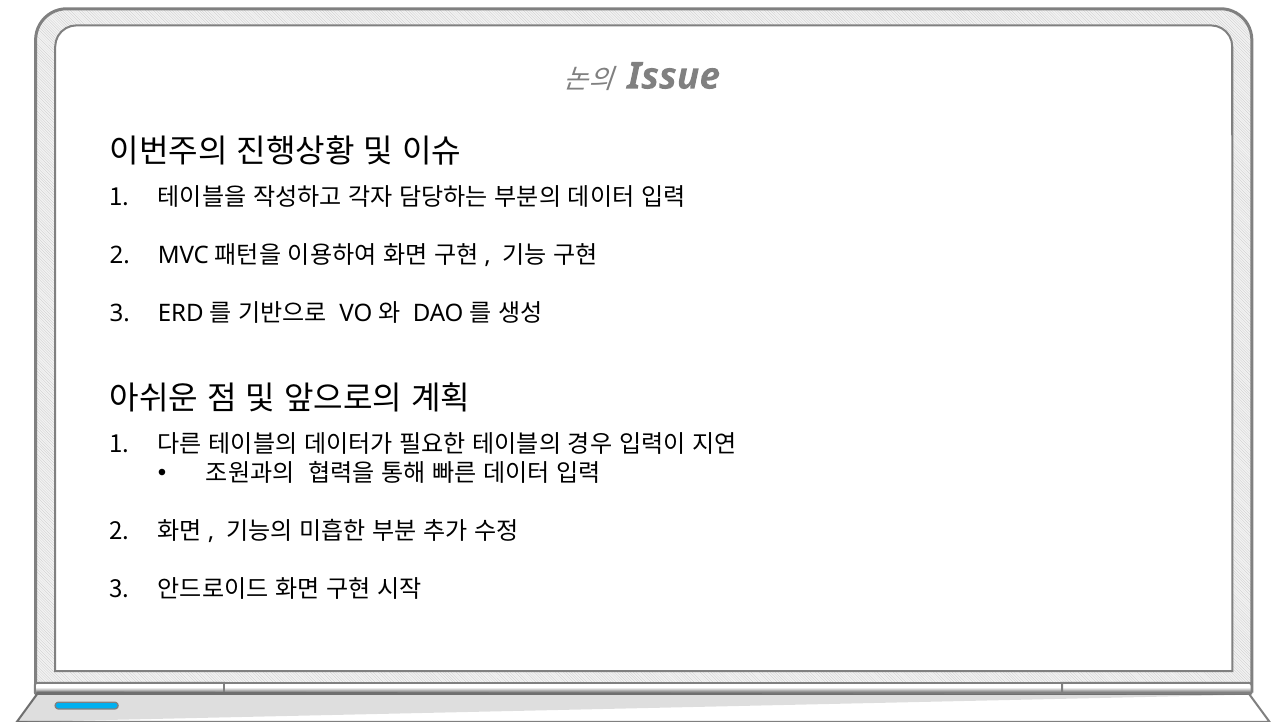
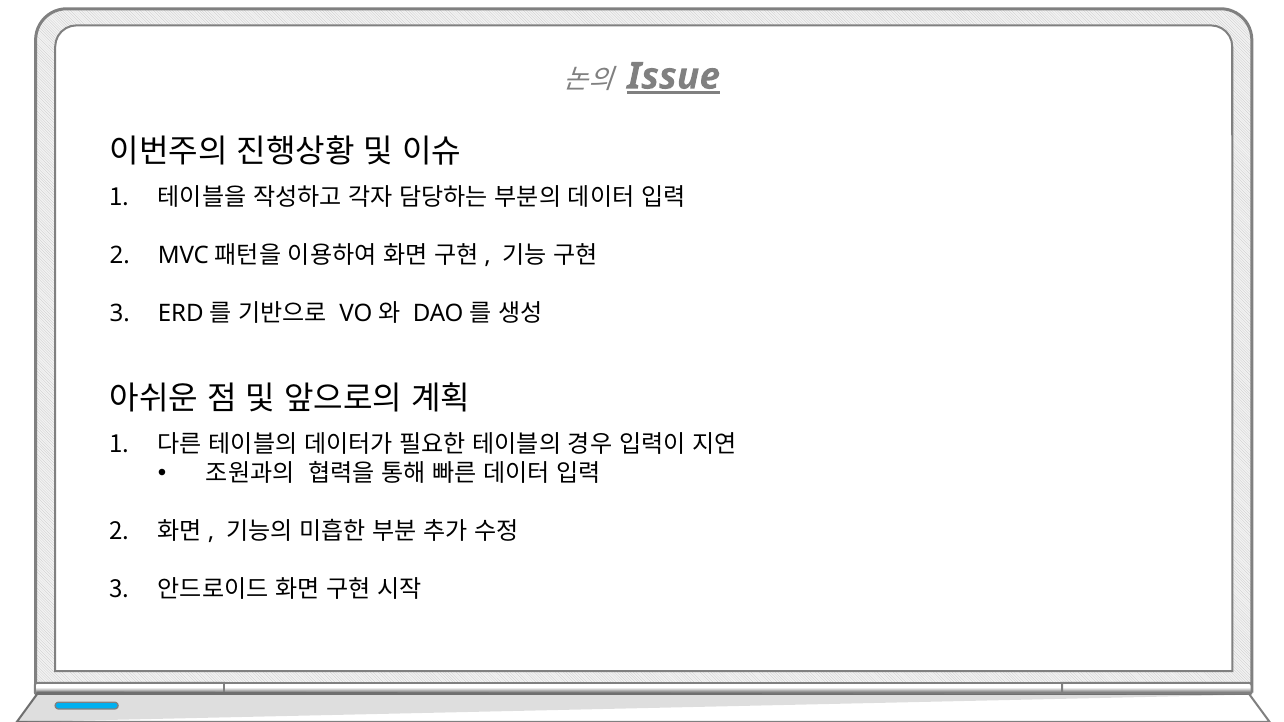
Issue underline: none -> present
